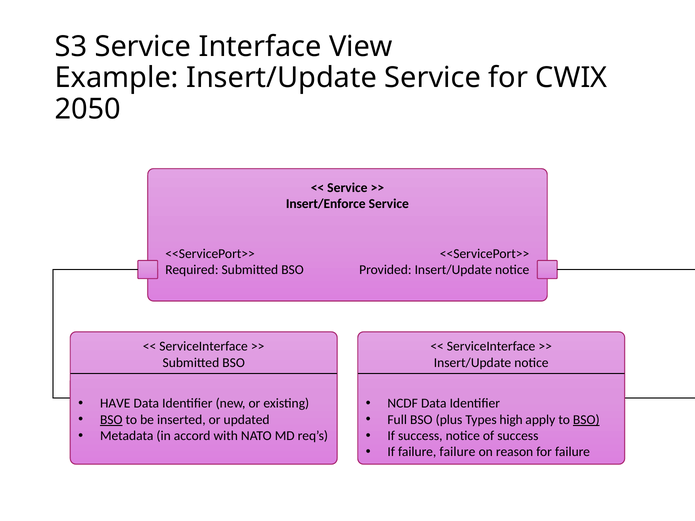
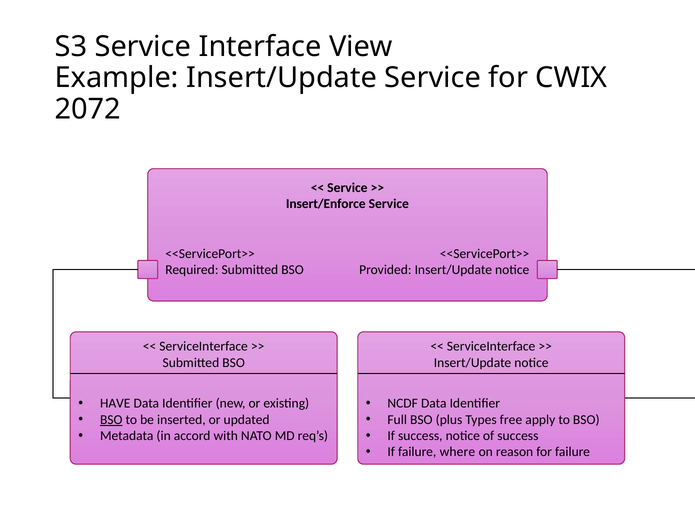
2050: 2050 -> 2072
high: high -> free
BSO at (586, 420) underline: present -> none
failure failure: failure -> where
